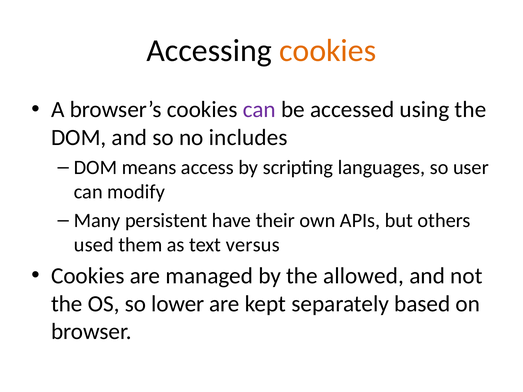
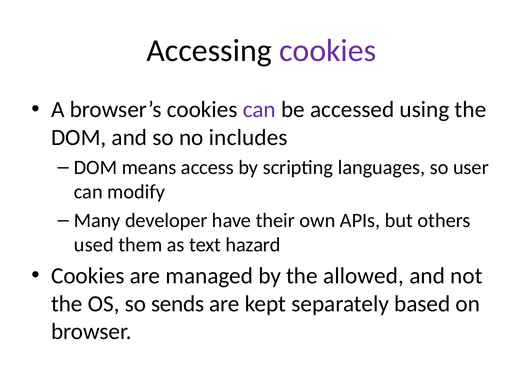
cookies at (328, 51) colour: orange -> purple
persistent: persistent -> developer
versus: versus -> hazard
lower: lower -> sends
